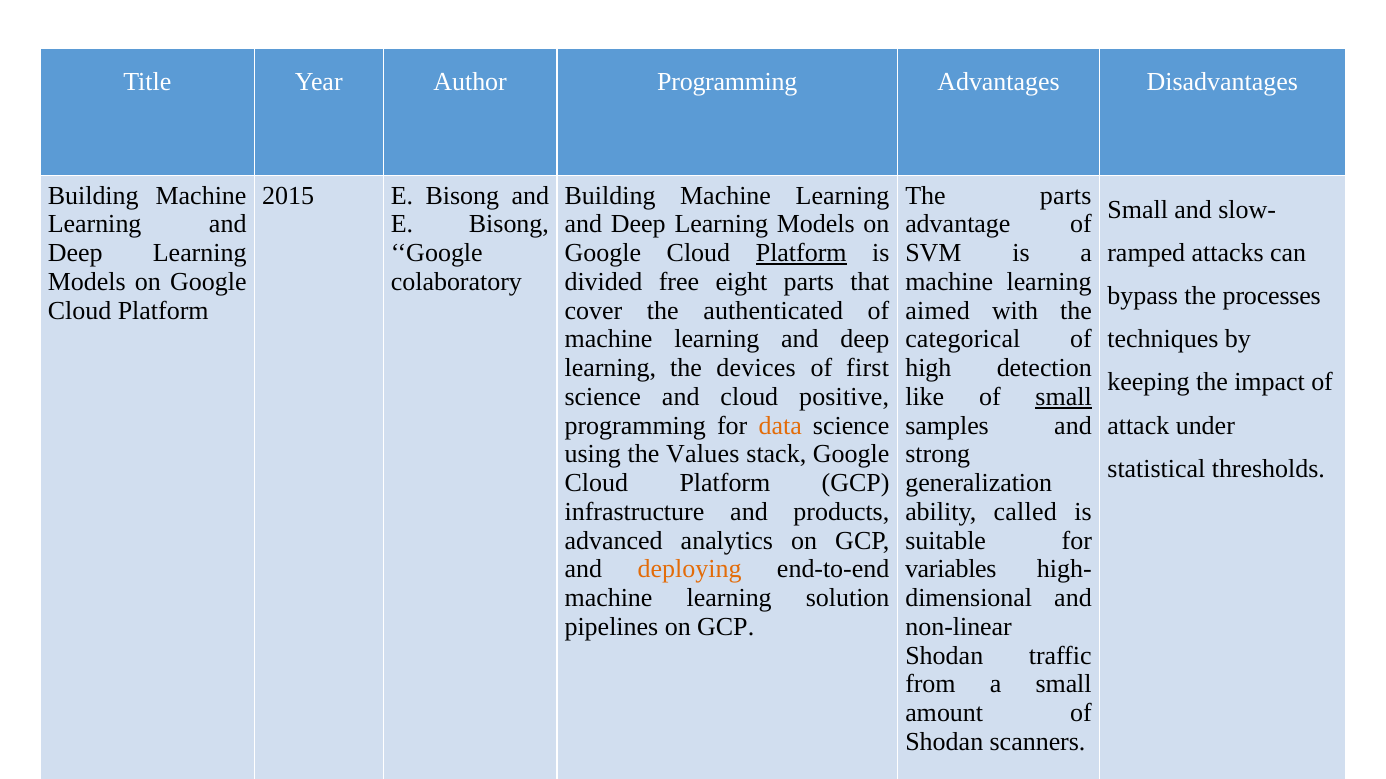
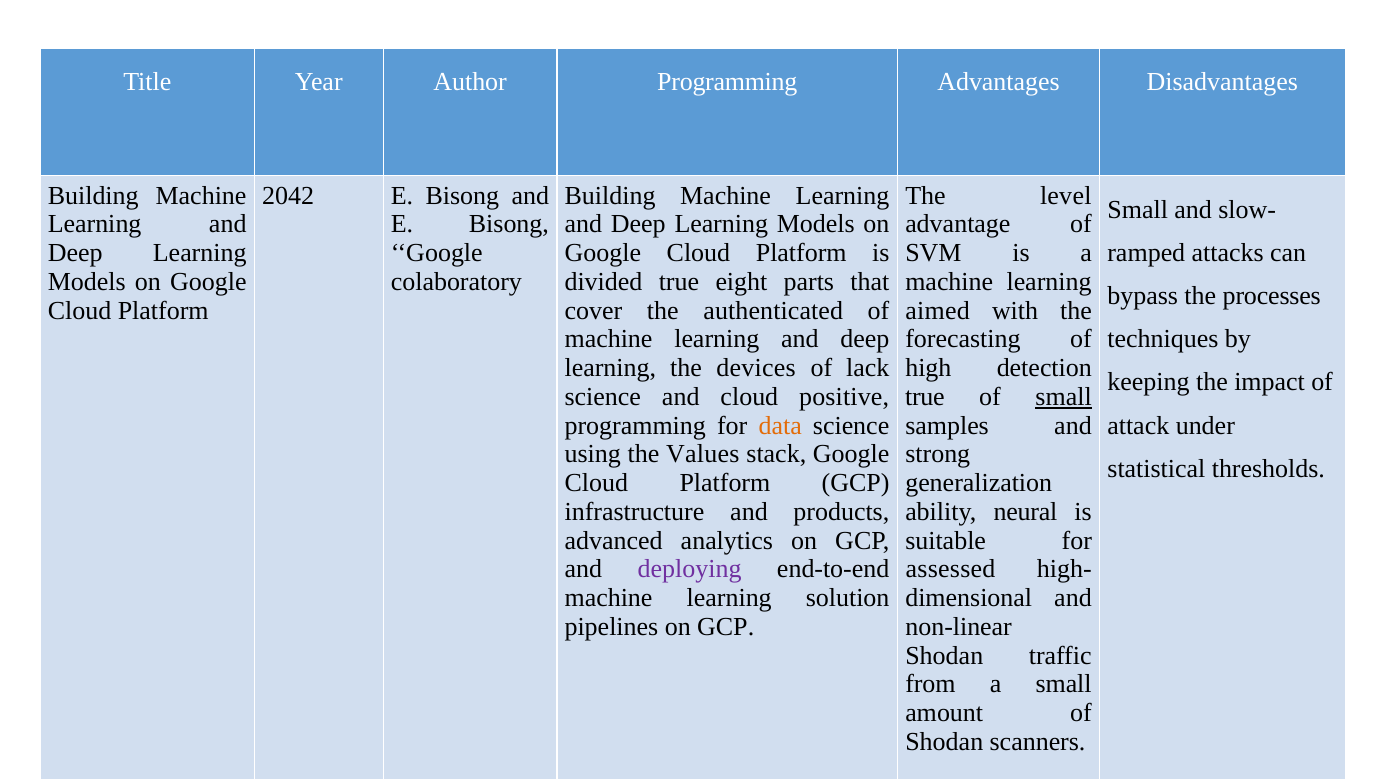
2015: 2015 -> 2042
The parts: parts -> level
Platform at (801, 253) underline: present -> none
divided free: free -> true
categorical: categorical -> forecasting
first: first -> lack
like at (925, 397): like -> true
called: called -> neural
deploying colour: orange -> purple
variables: variables -> assessed
